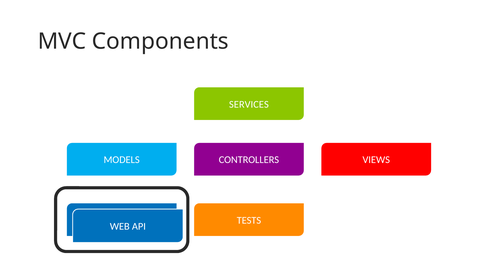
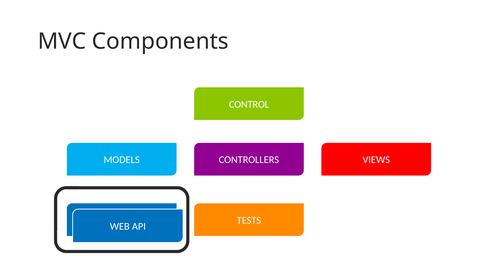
SERVICES: SERVICES -> CONTROL
